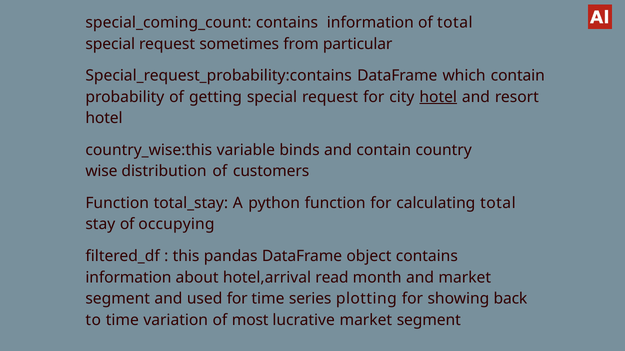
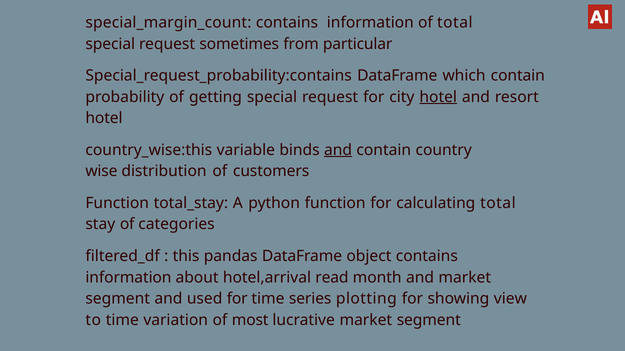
special_coming_count: special_coming_count -> special_margin_count
and at (338, 150) underline: none -> present
occupying: occupying -> categories
back: back -> view
